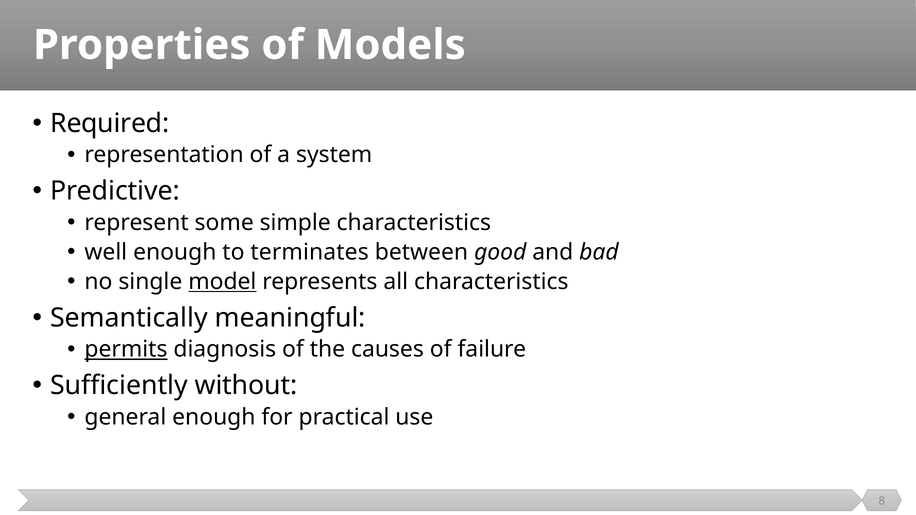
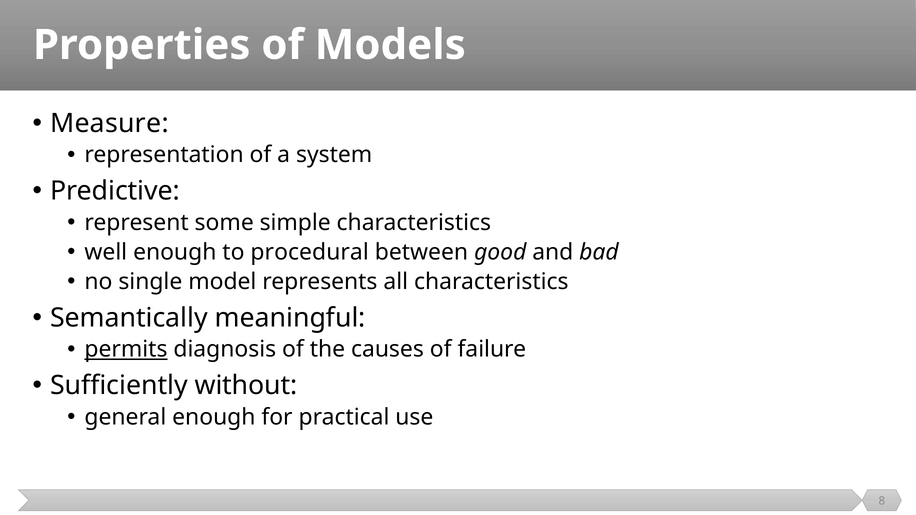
Required: Required -> Measure
terminates: terminates -> procedural
model underline: present -> none
